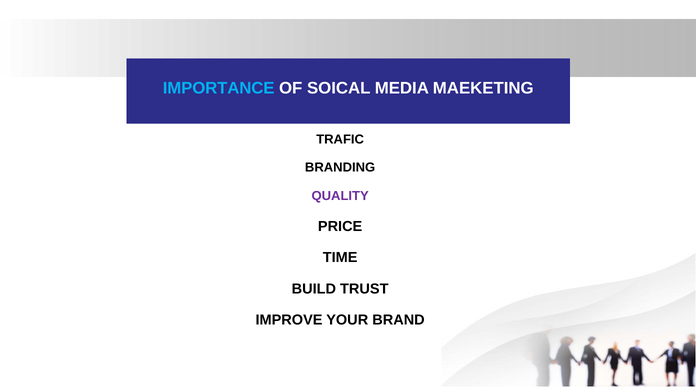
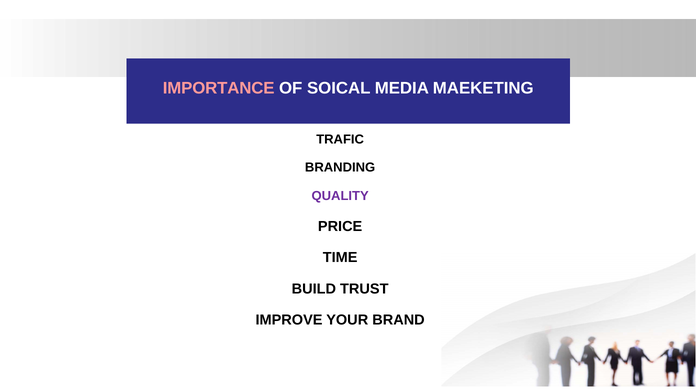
IMPORTANCE colour: light blue -> pink
